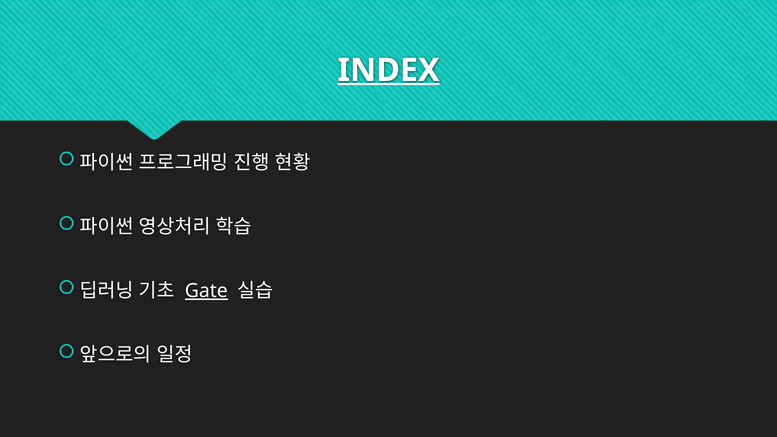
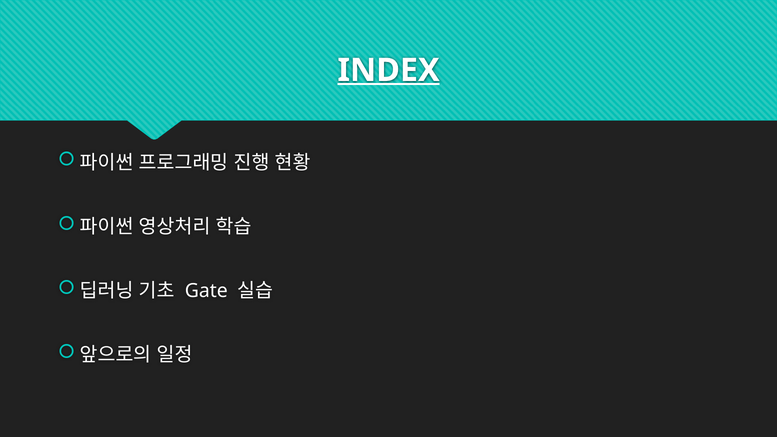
Gate underline: present -> none
